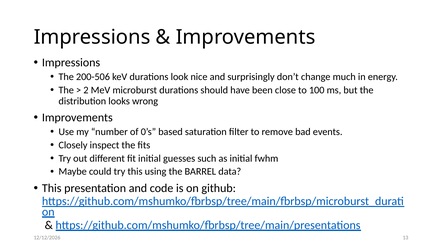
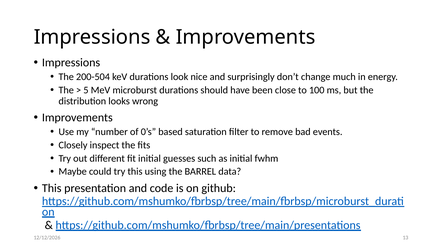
200-506: 200-506 -> 200-504
2: 2 -> 5
